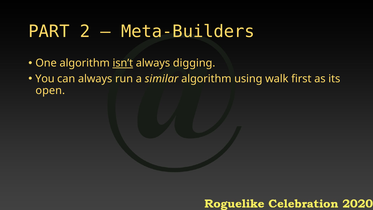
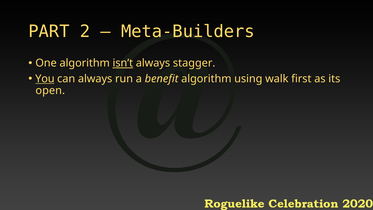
digging: digging -> stagger
You underline: none -> present
similar: similar -> benefit
